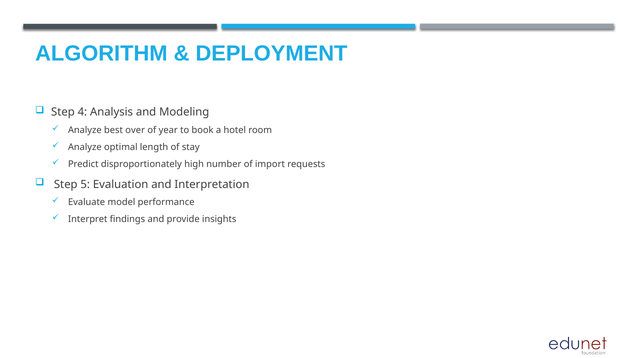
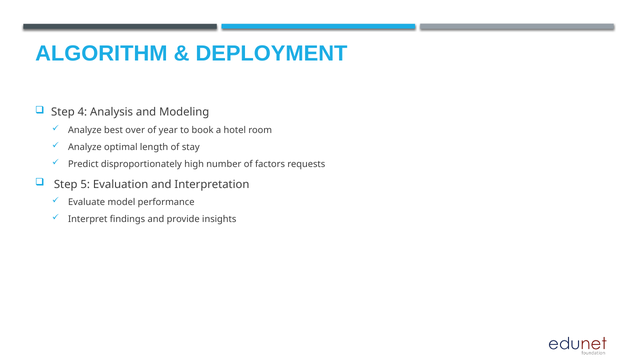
import: import -> factors
